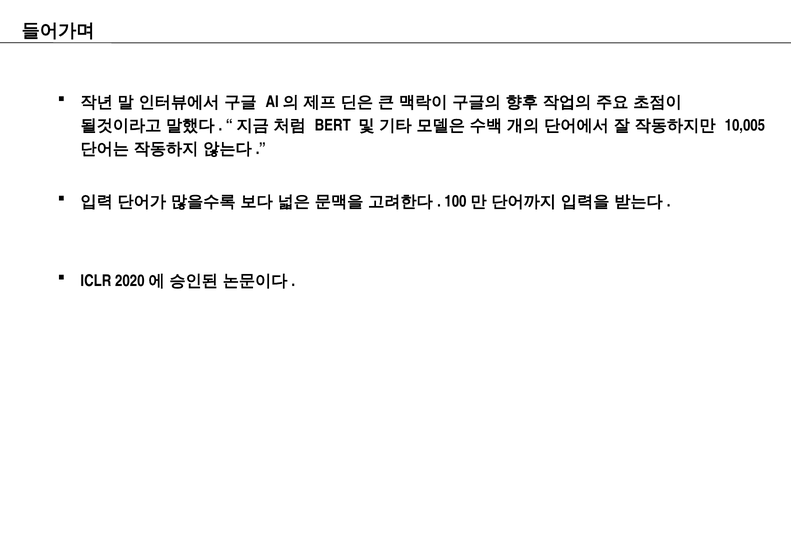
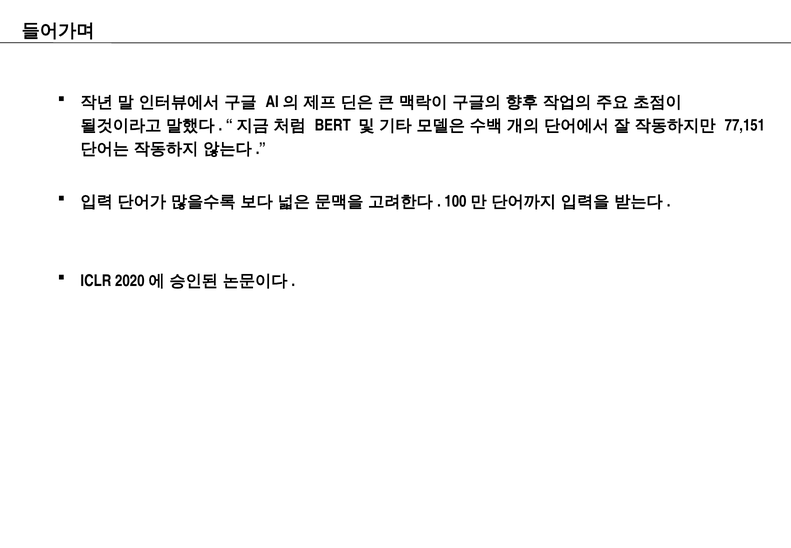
10,005: 10,005 -> 77,151
